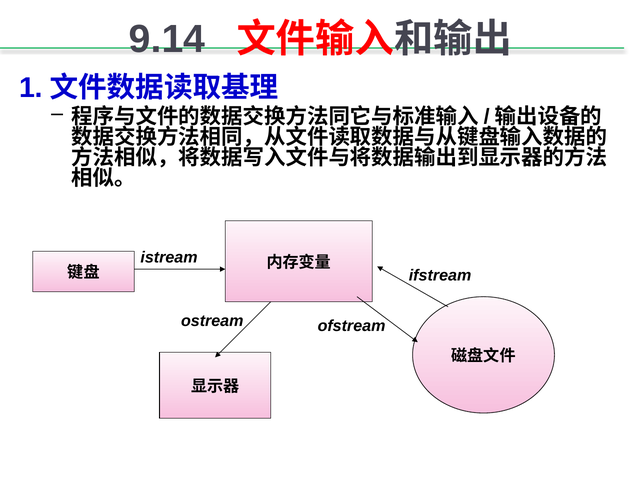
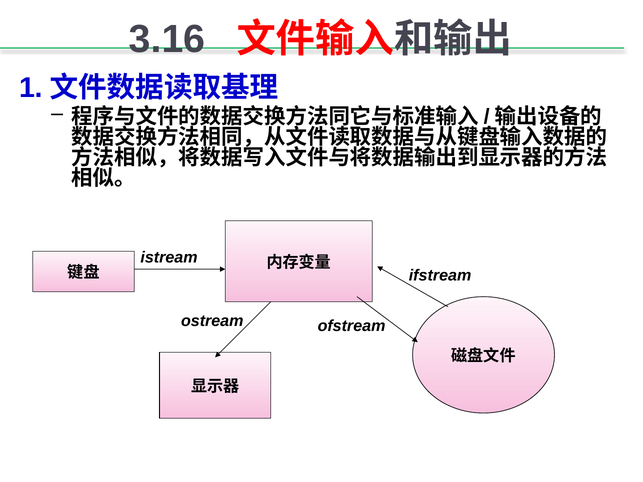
9.14: 9.14 -> 3.16
